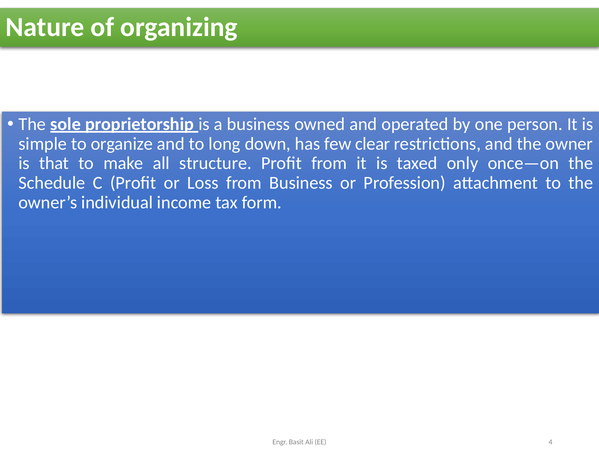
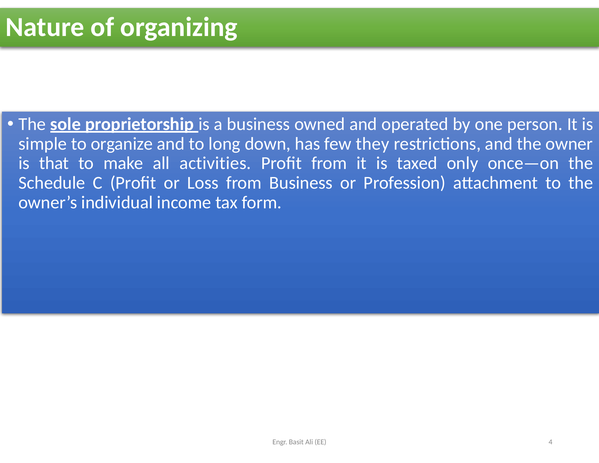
clear: clear -> they
structure: structure -> activities
